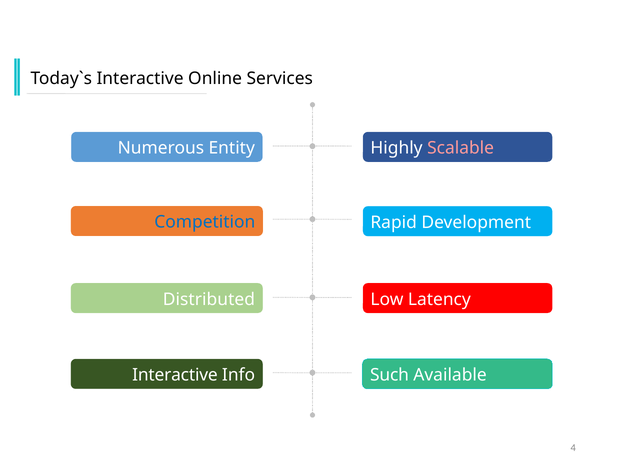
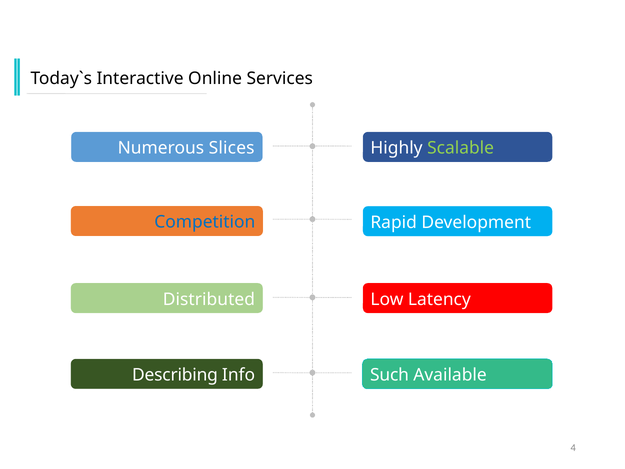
Entity: Entity -> Slices
Scalable colour: pink -> light green
Interactive at (175, 375): Interactive -> Describing
